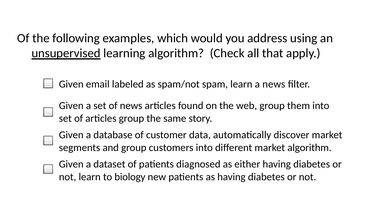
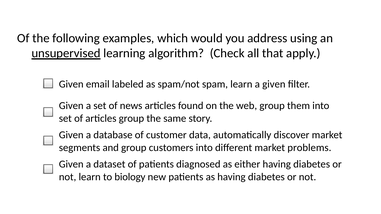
a news: news -> given
market algorithm: algorithm -> problems
